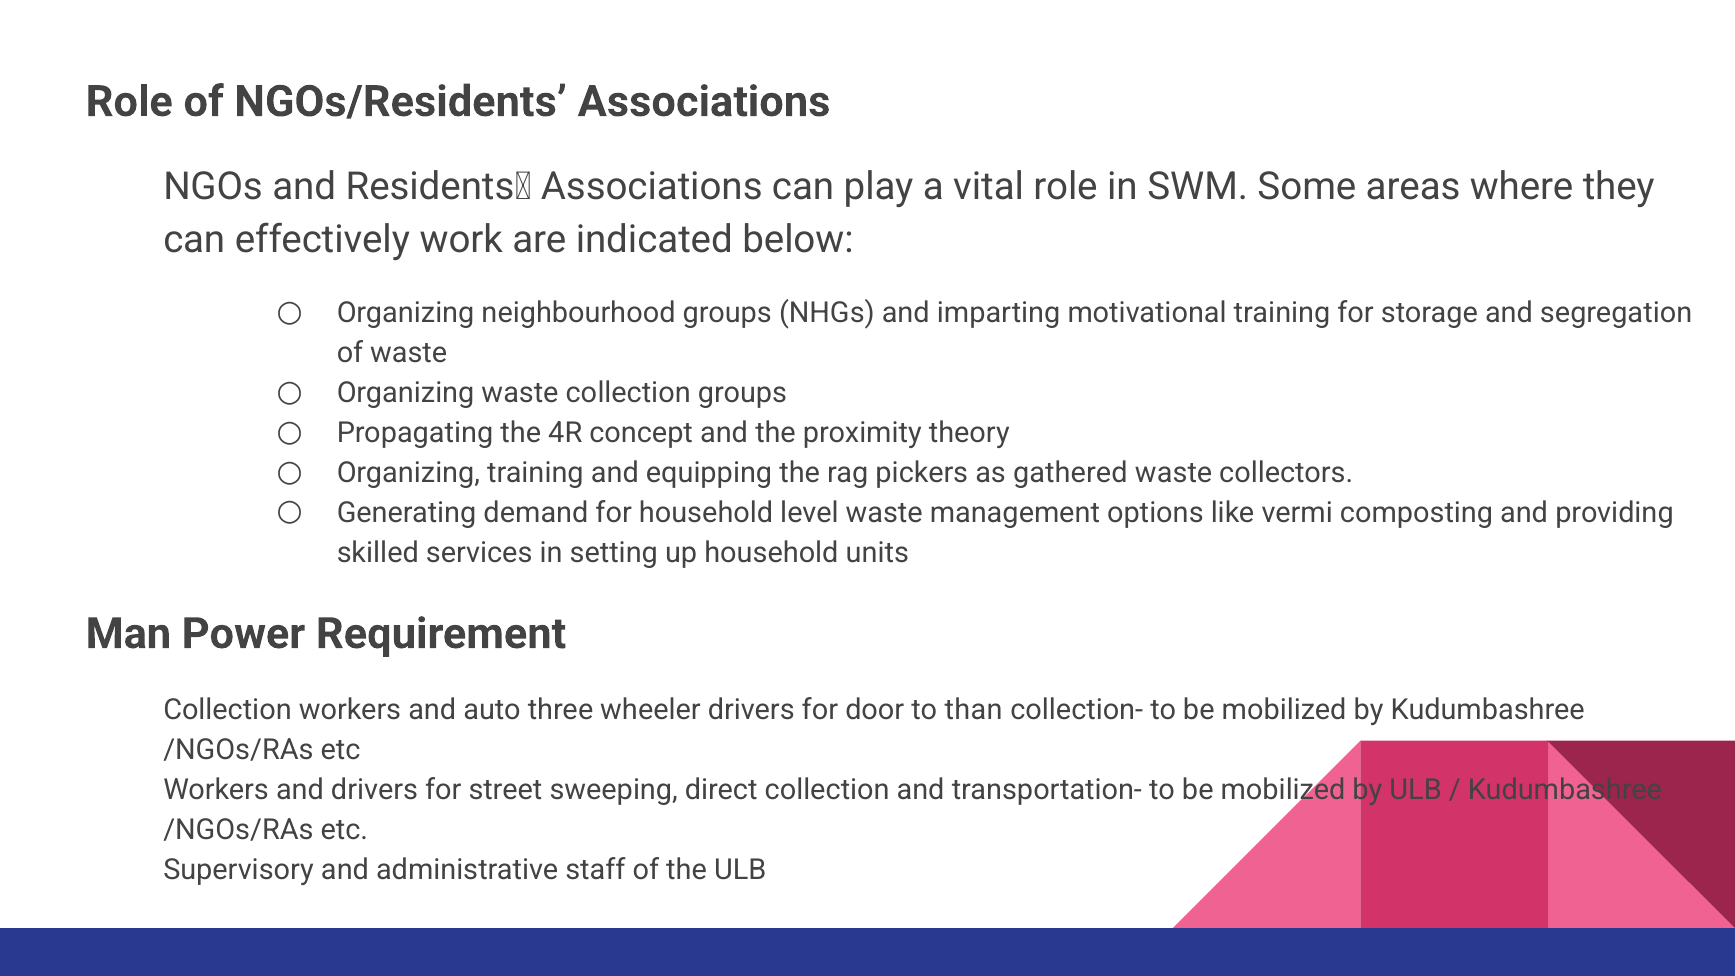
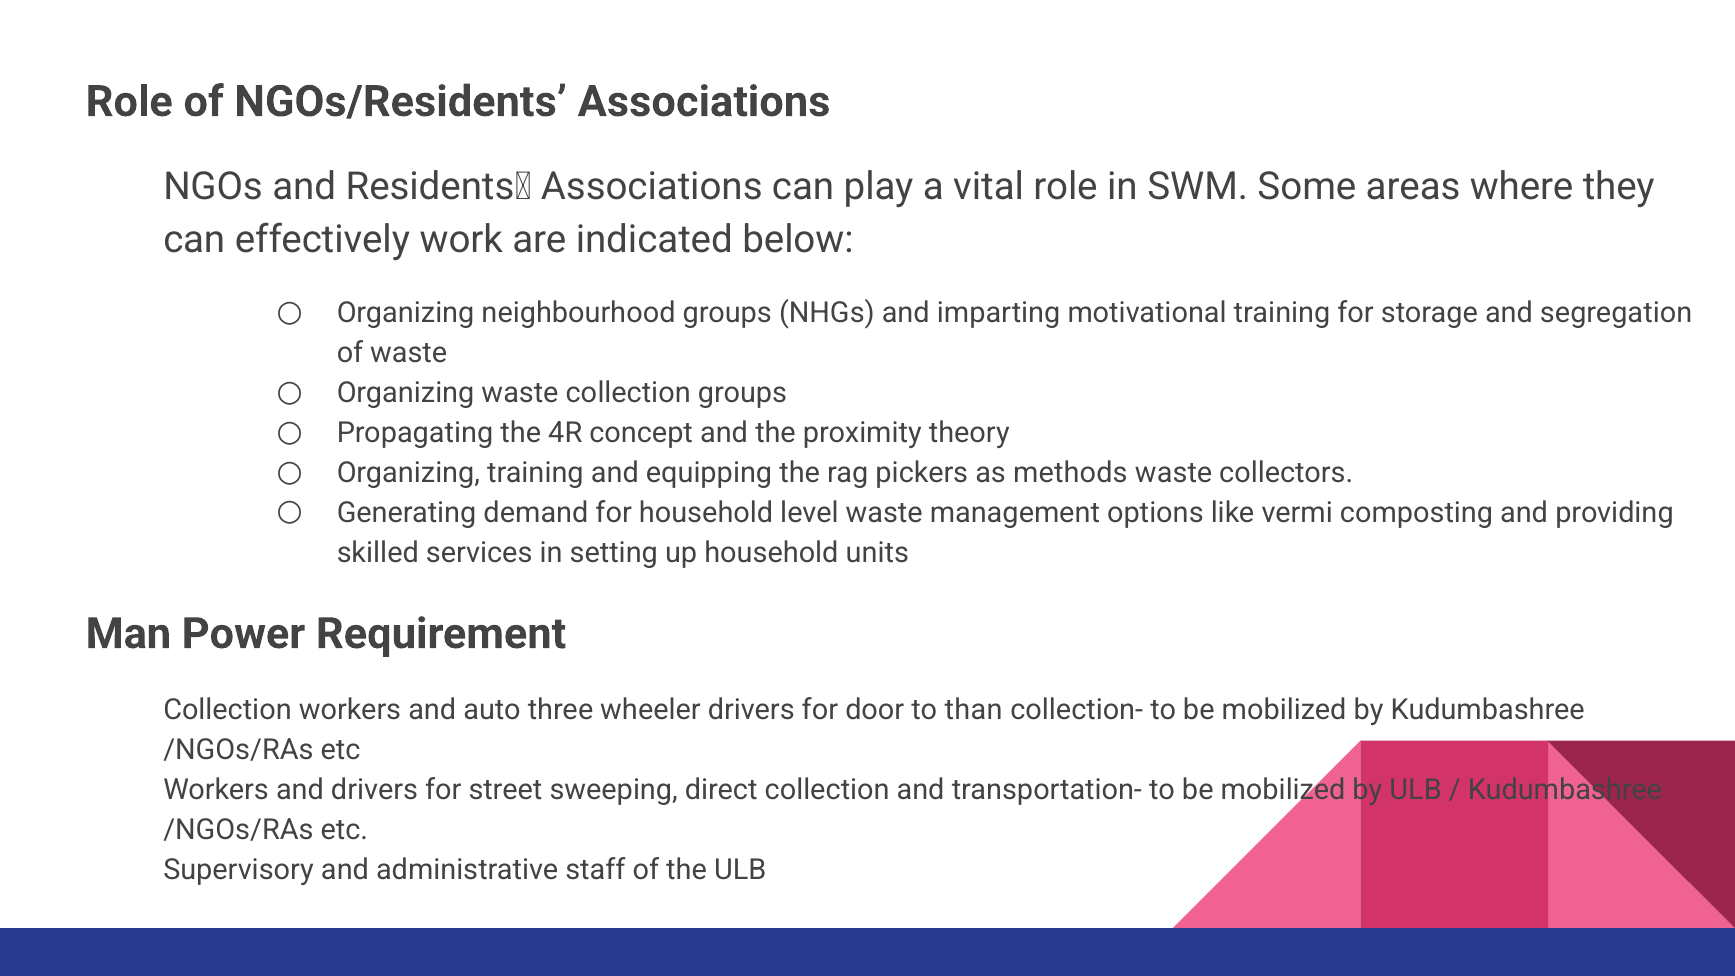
gathered: gathered -> methods
